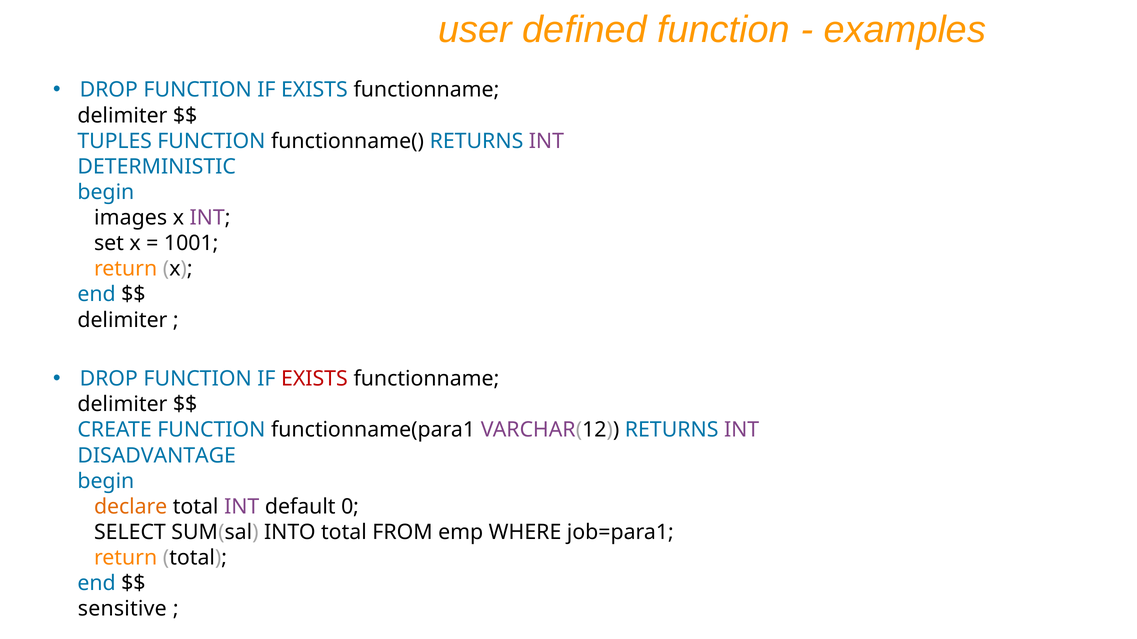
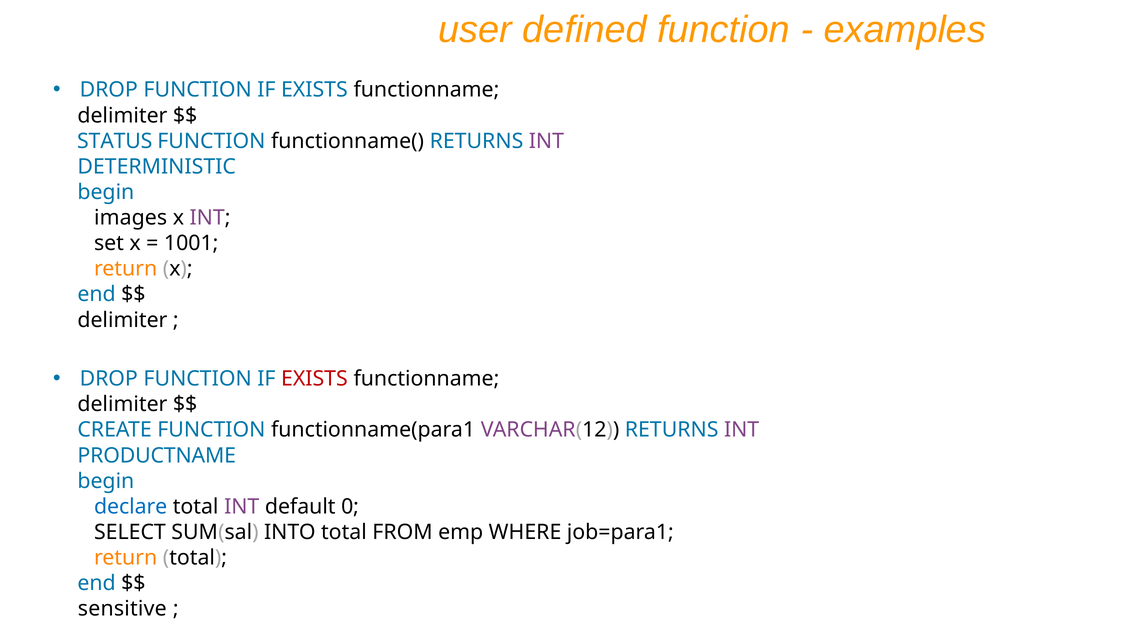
TUPLES: TUPLES -> STATUS
DISADVANTAGE: DISADVANTAGE -> PRODUCTNAME
declare colour: orange -> blue
